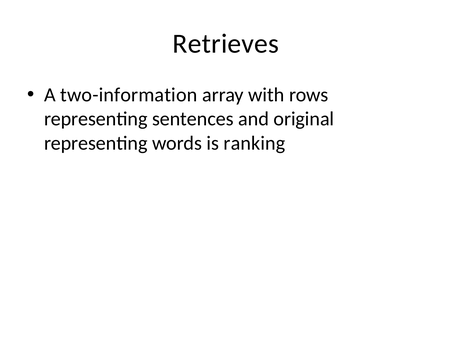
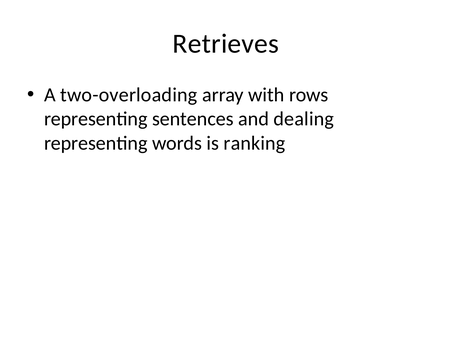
two-information: two-information -> two-overloading
original: original -> dealing
